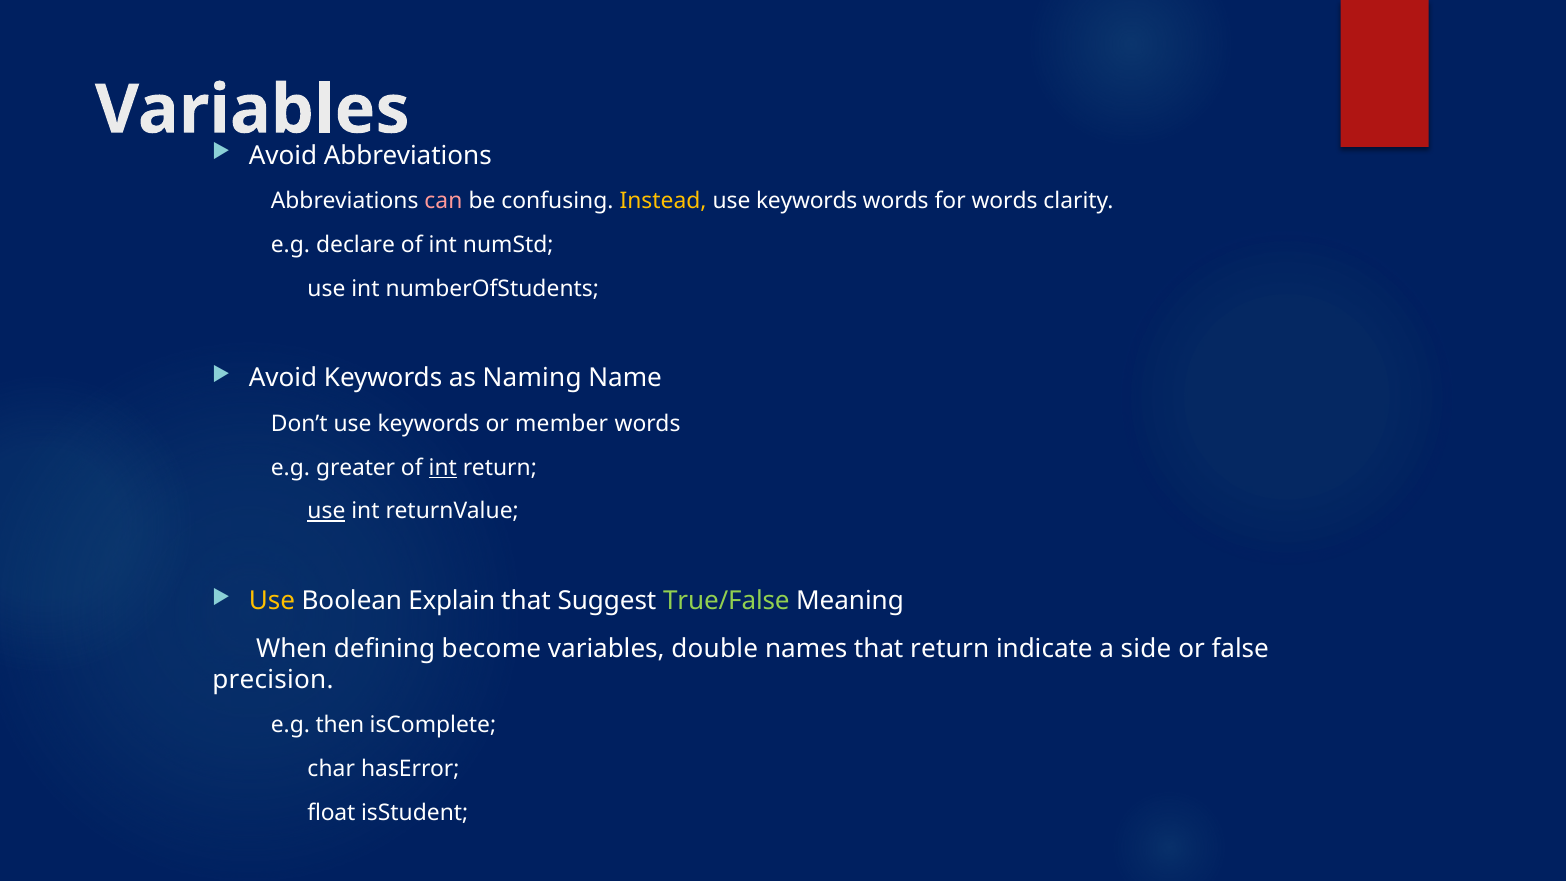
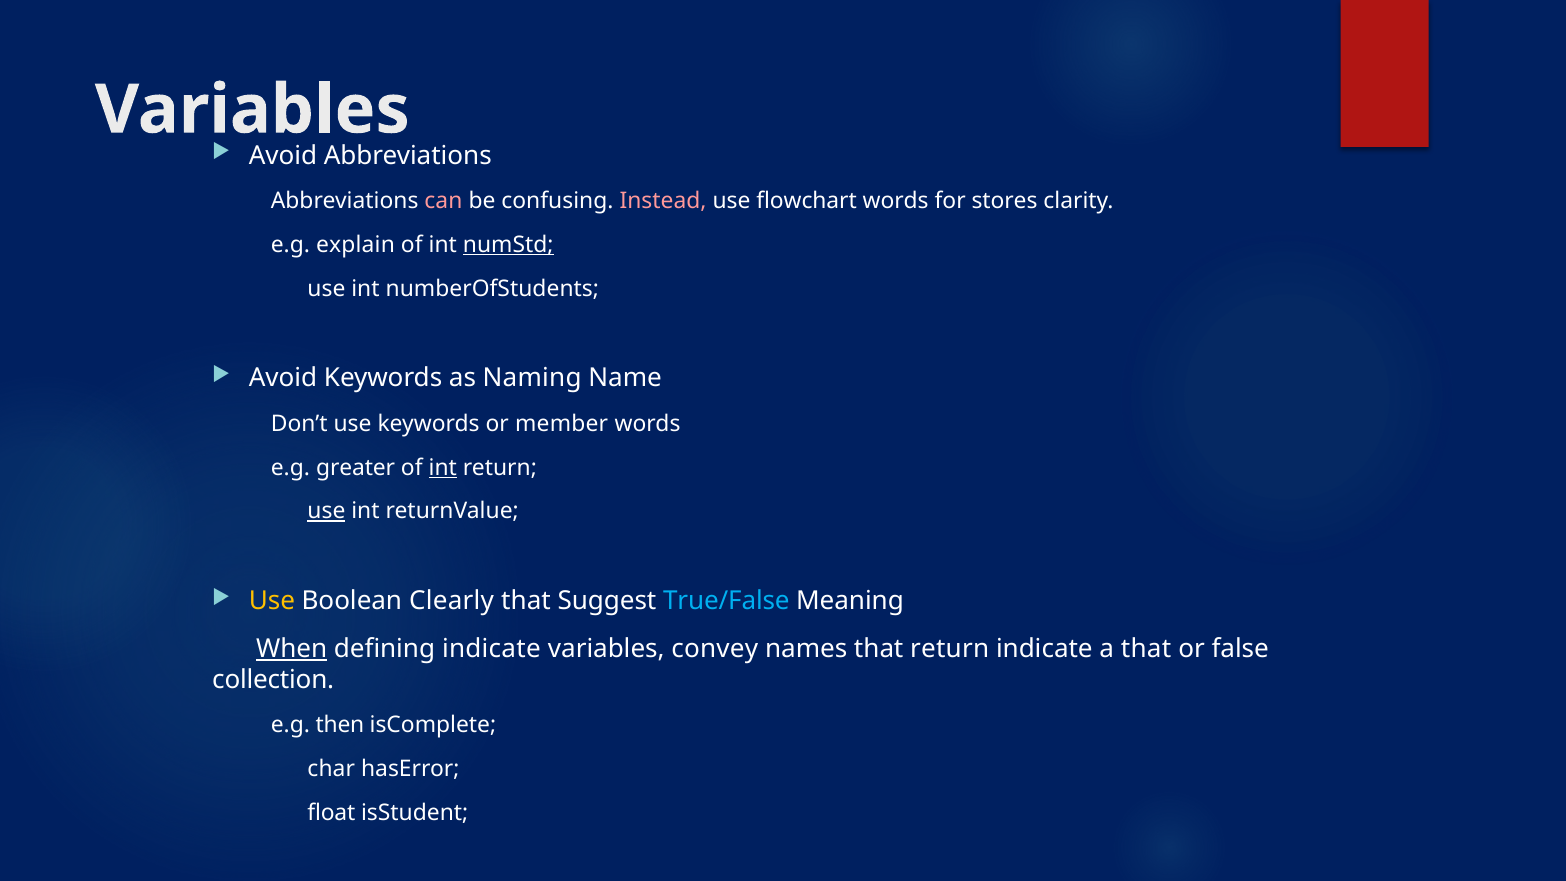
Instead colour: yellow -> pink
keywords at (807, 201): keywords -> flowchart
for words: words -> stores
declare: declare -> explain
numStd underline: none -> present
Explain: Explain -> Clearly
True/False colour: light green -> light blue
When underline: none -> present
defining become: become -> indicate
double: double -> convey
a side: side -> that
precision: precision -> collection
